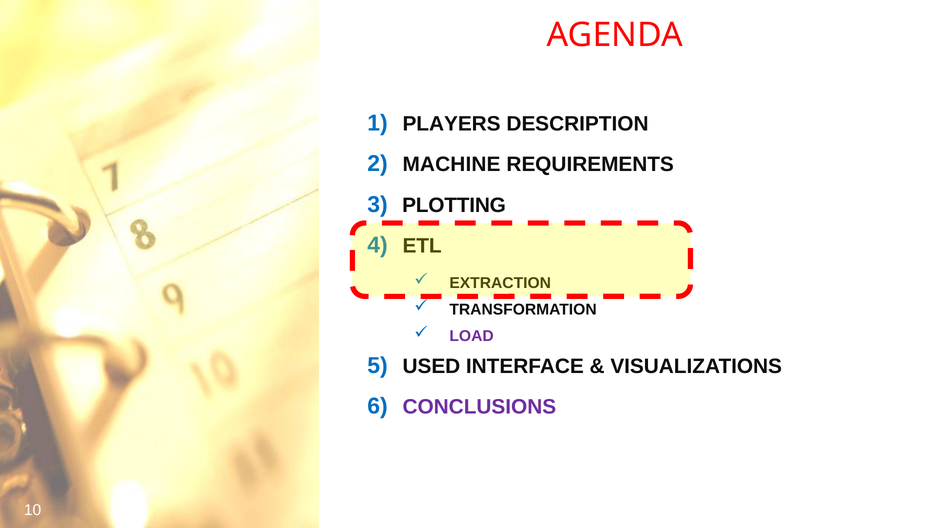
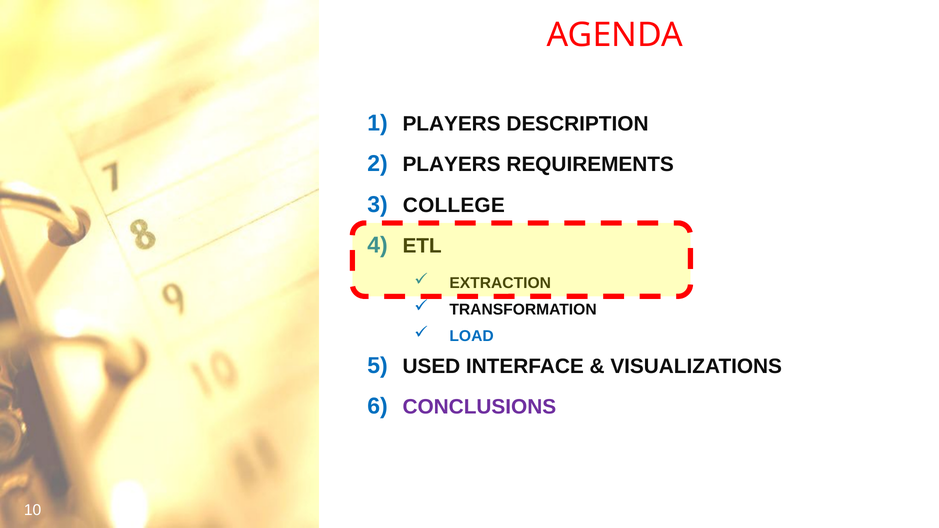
MACHINE at (451, 165): MACHINE -> PLAYERS
PLOTTING: PLOTTING -> COLLEGE
LOAD colour: purple -> blue
